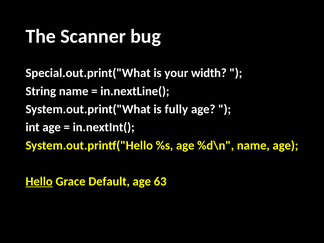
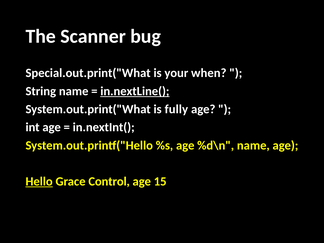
width: width -> when
in.nextLine( underline: none -> present
Default: Default -> Control
63: 63 -> 15
